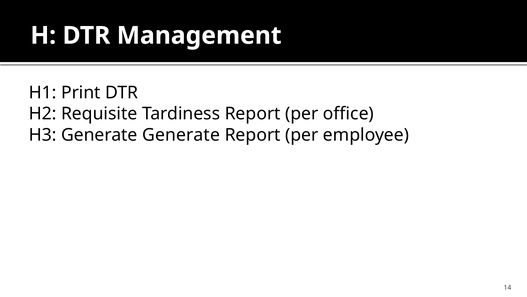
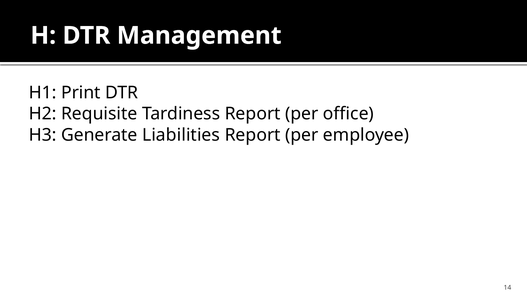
Generate Generate: Generate -> Liabilities
